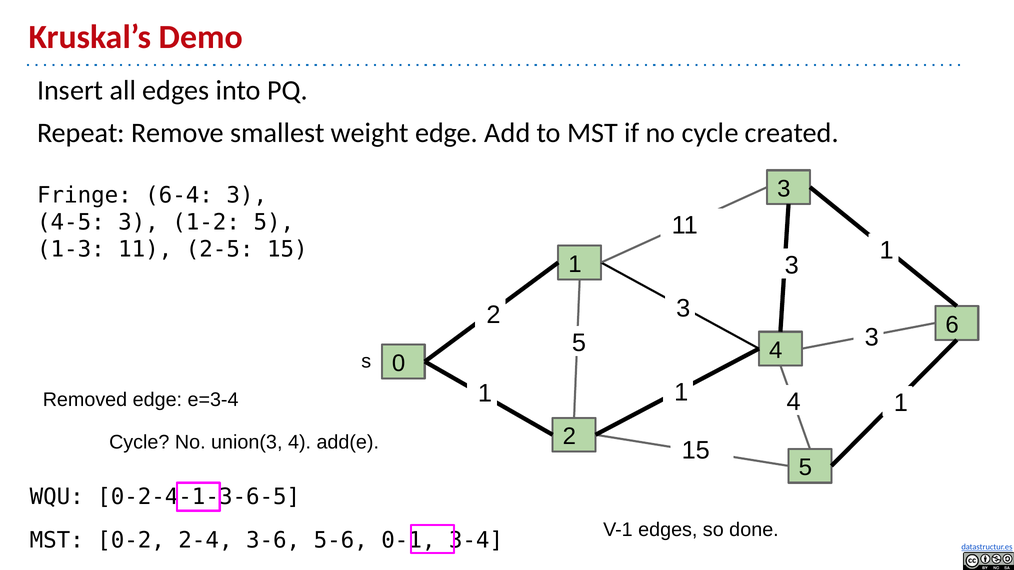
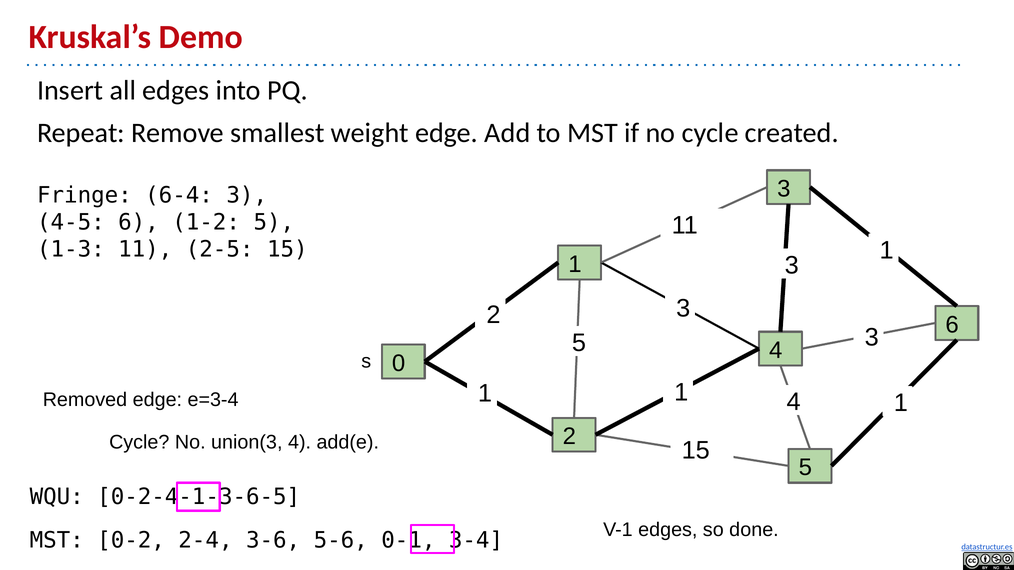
4-5 3: 3 -> 6
